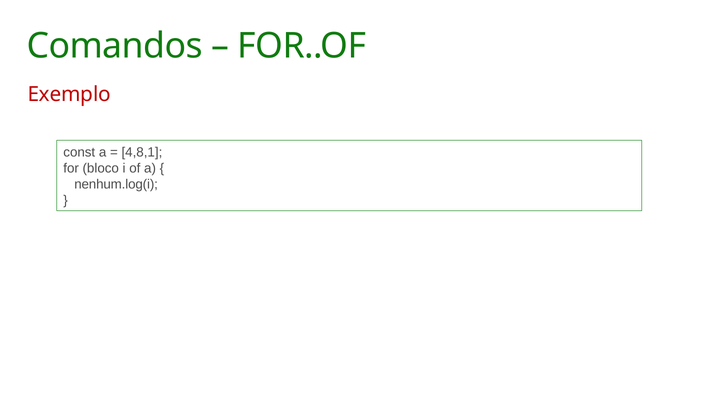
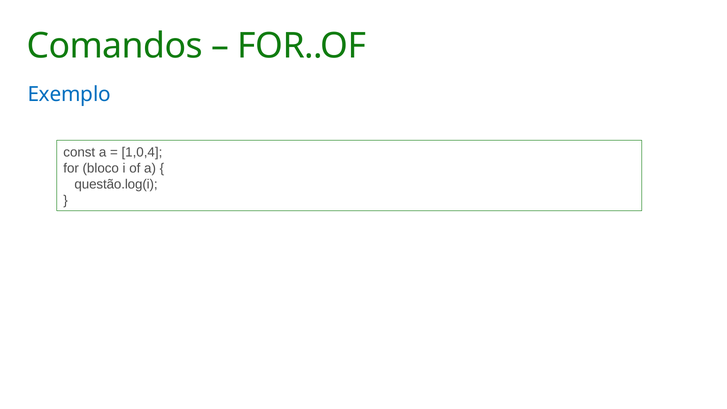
Exemplo colour: red -> blue
4,8,1: 4,8,1 -> 1,0,4
nenhum.log(i: nenhum.log(i -> questão.log(i
